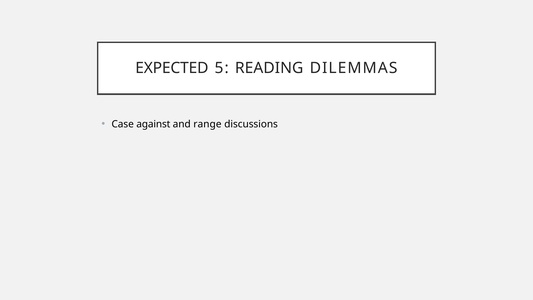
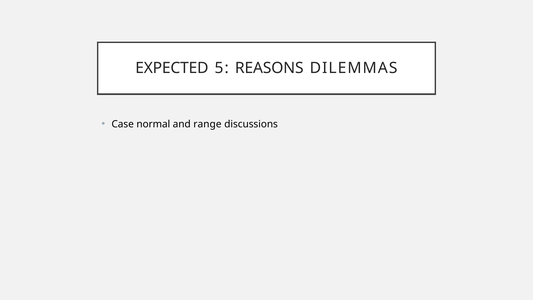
READING: READING -> REASONS
against: against -> normal
